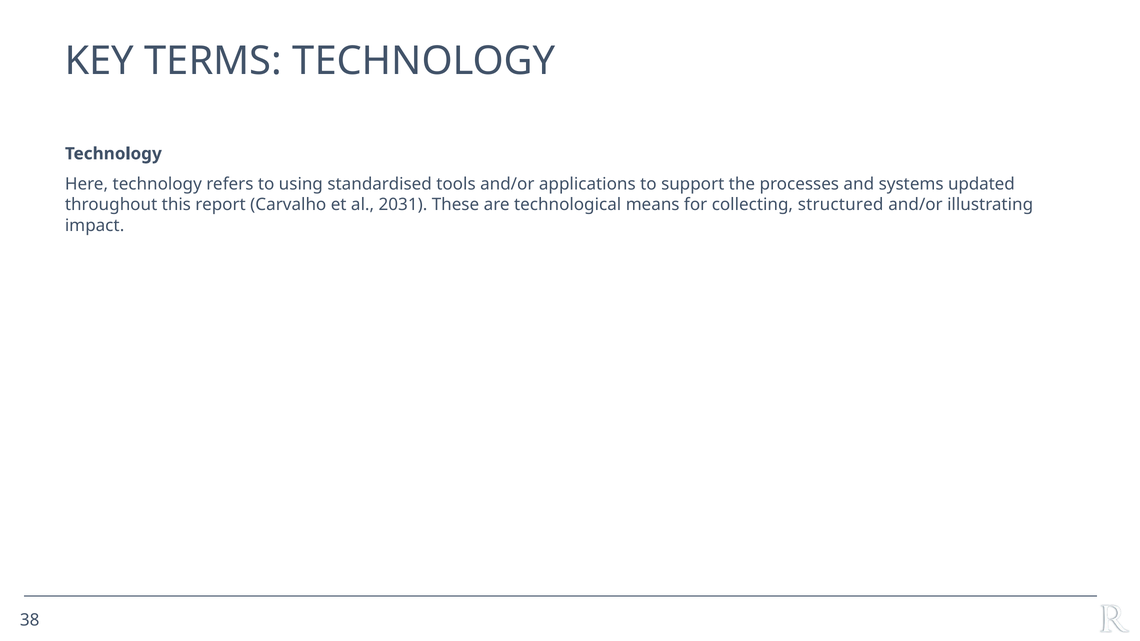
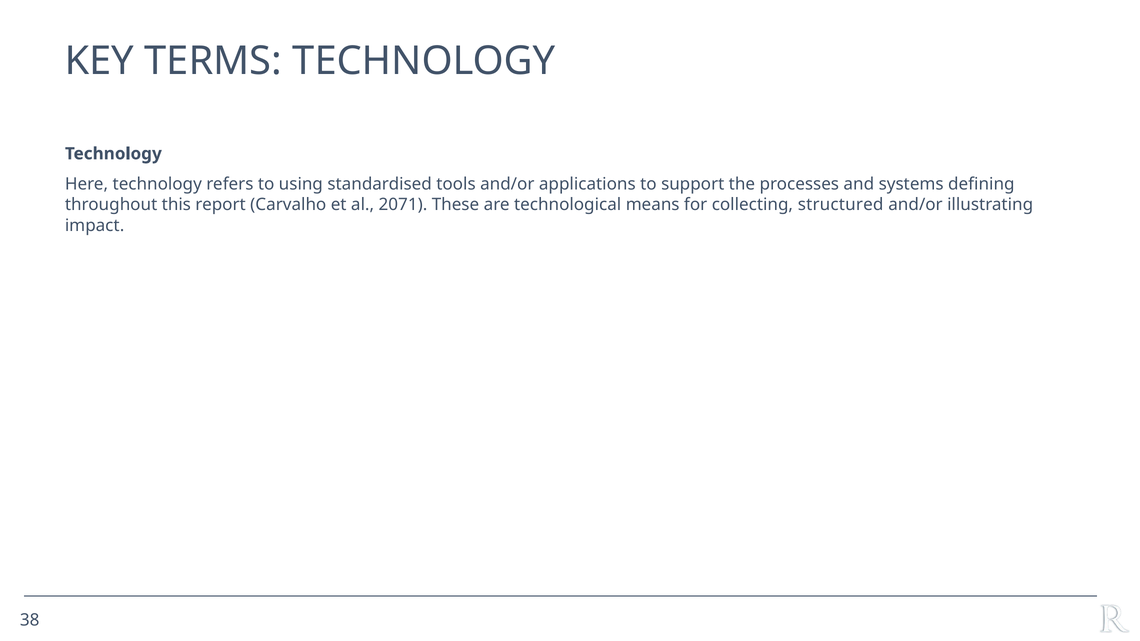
updated: updated -> defining
2031: 2031 -> 2071
